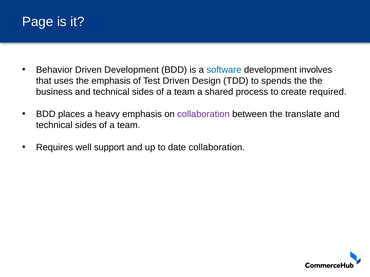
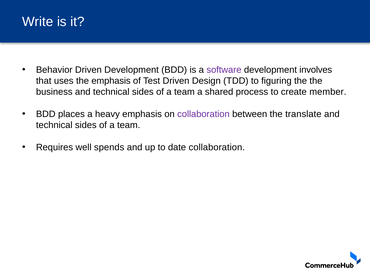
Page: Page -> Write
software colour: blue -> purple
spends: spends -> figuring
required: required -> member
support: support -> spends
